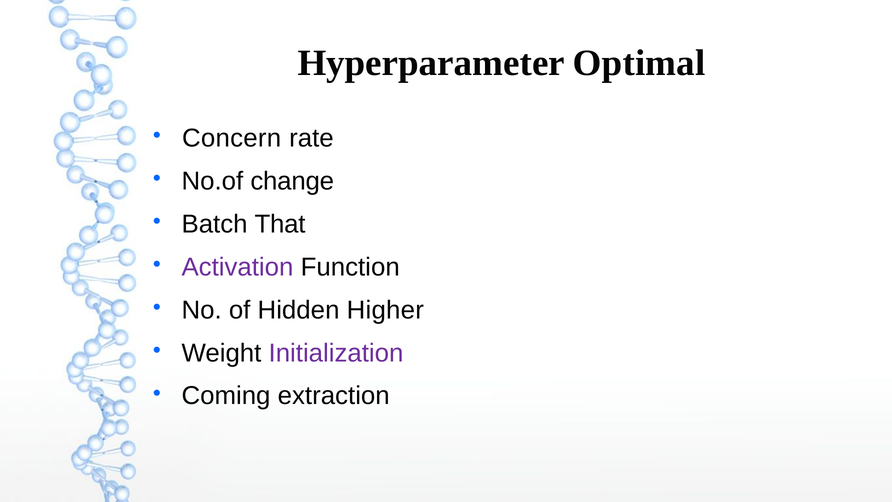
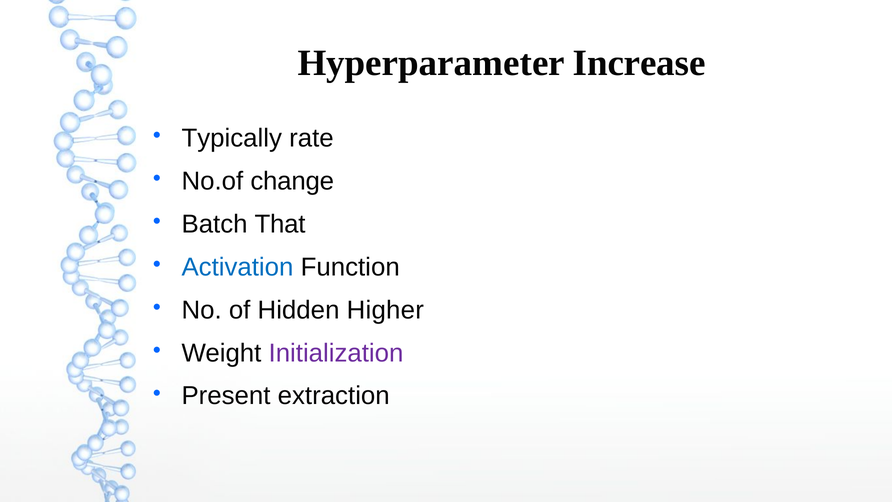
Optimal: Optimal -> Increase
Concern: Concern -> Typically
Activation colour: purple -> blue
Coming: Coming -> Present
